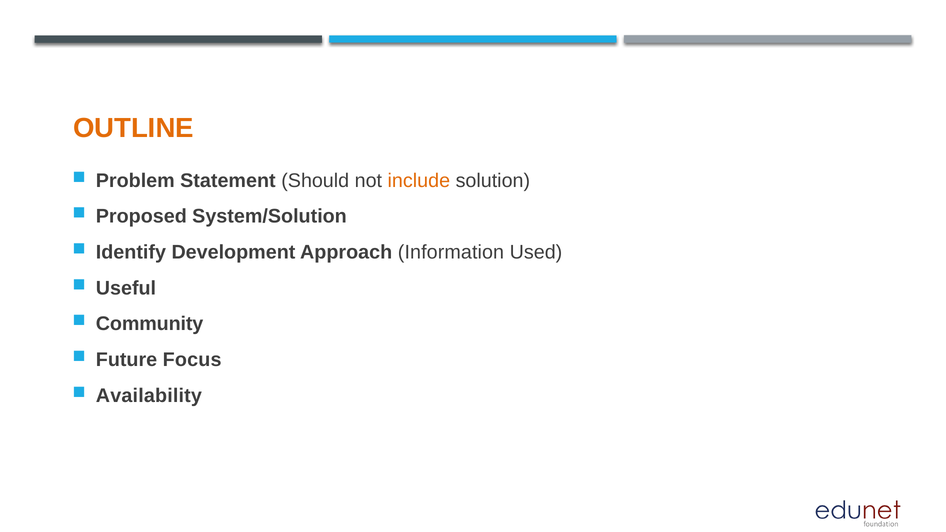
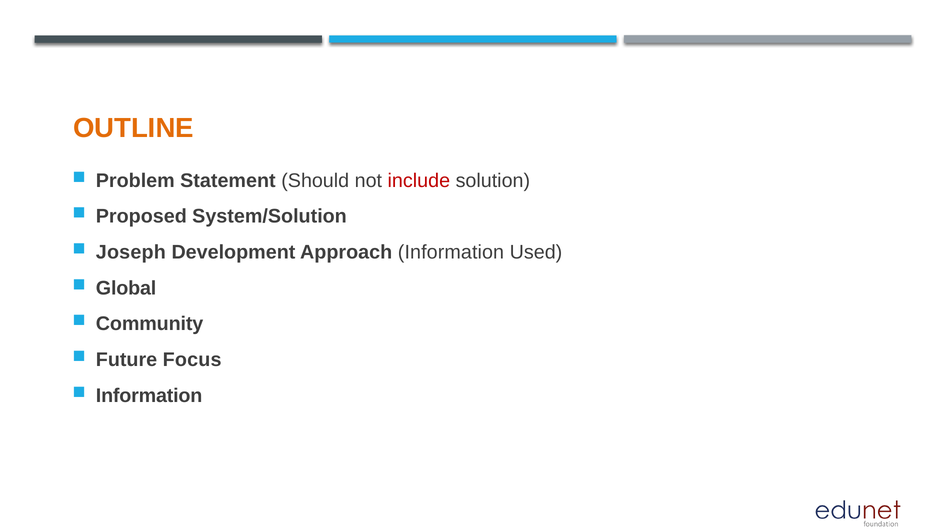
include colour: orange -> red
Identify: Identify -> Joseph
Useful: Useful -> Global
Availability at (149, 396): Availability -> Information
